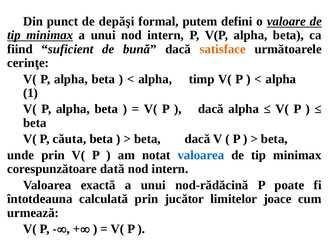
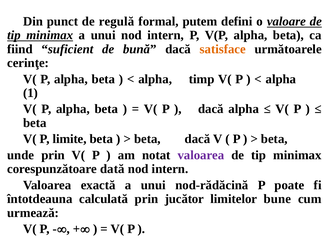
depăşi: depăşi -> regulă
căuta: căuta -> limite
valoarea at (201, 155) colour: blue -> purple
joace: joace -> bune
